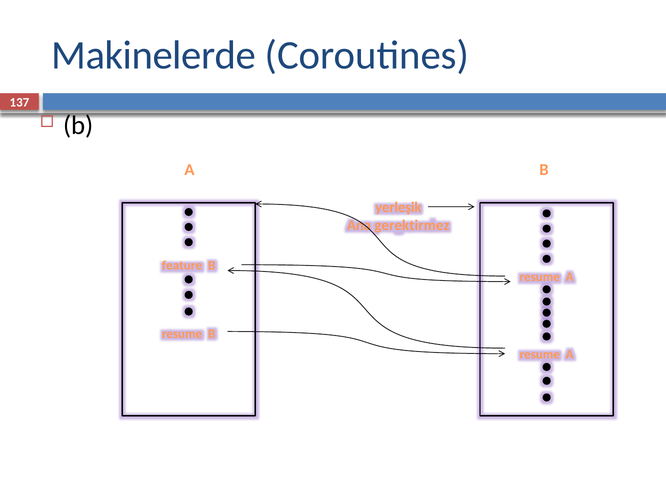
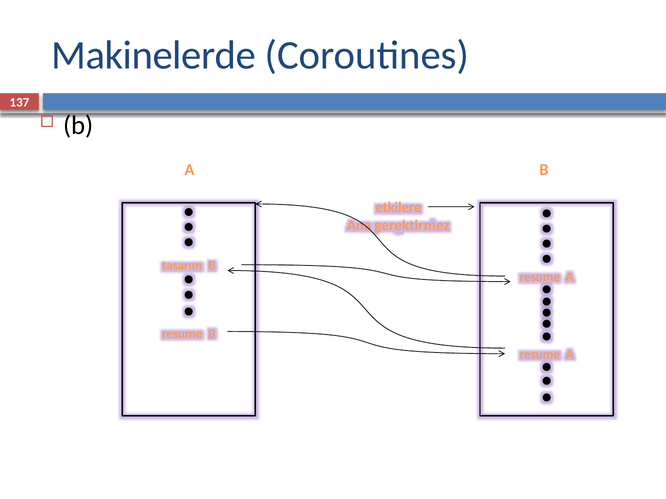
yerleşik: yerleşik -> etkilere
feature: feature -> tasarım
